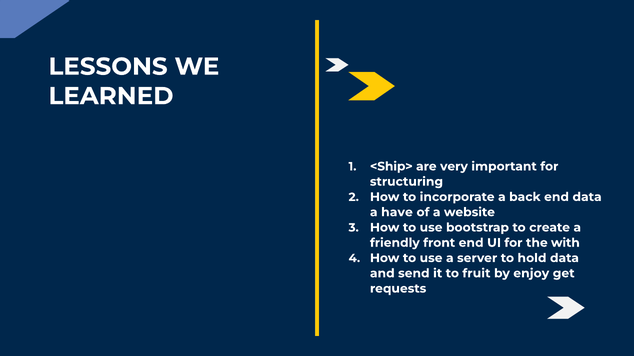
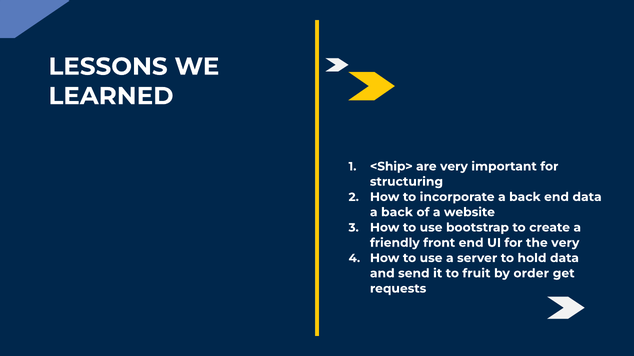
have at (397, 213): have -> back
the with: with -> very
enjoy: enjoy -> order
